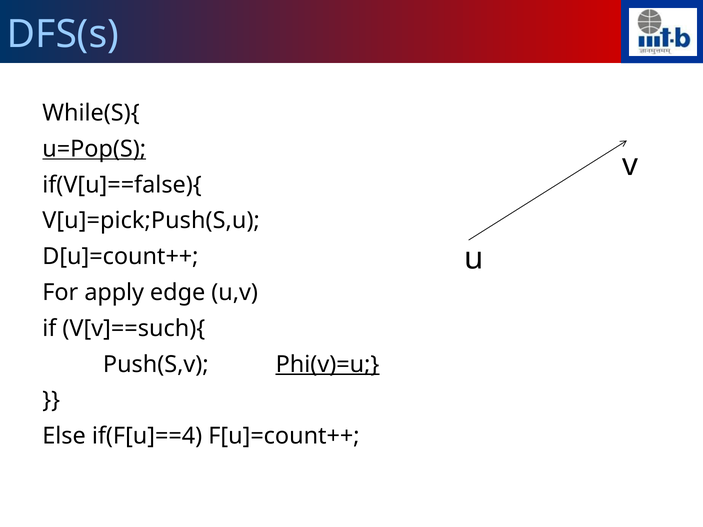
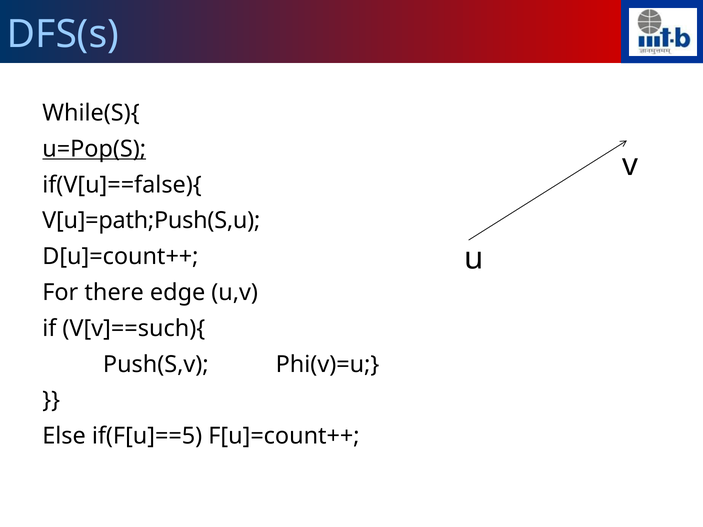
V[u]=pick;Push(S,u: V[u]=pick;Push(S,u -> V[u]=path;Push(S,u
apply: apply -> there
Phi(v)=u underline: present -> none
if(F[u]==4: if(F[u]==4 -> if(F[u]==5
